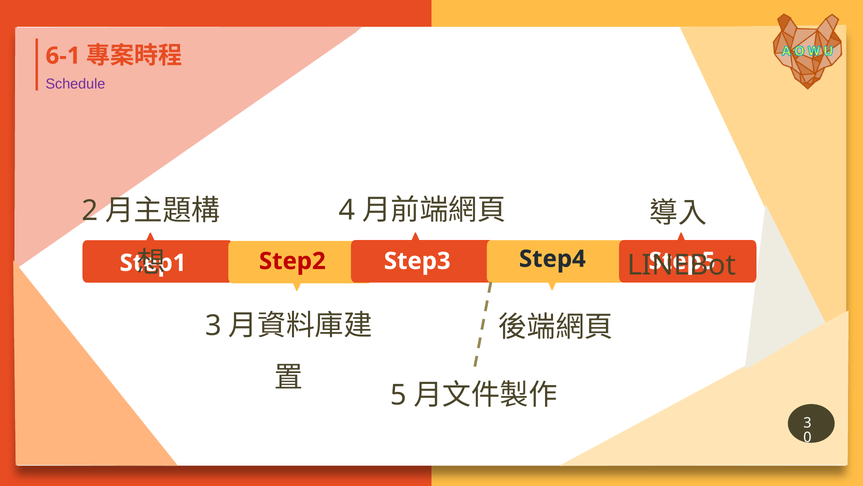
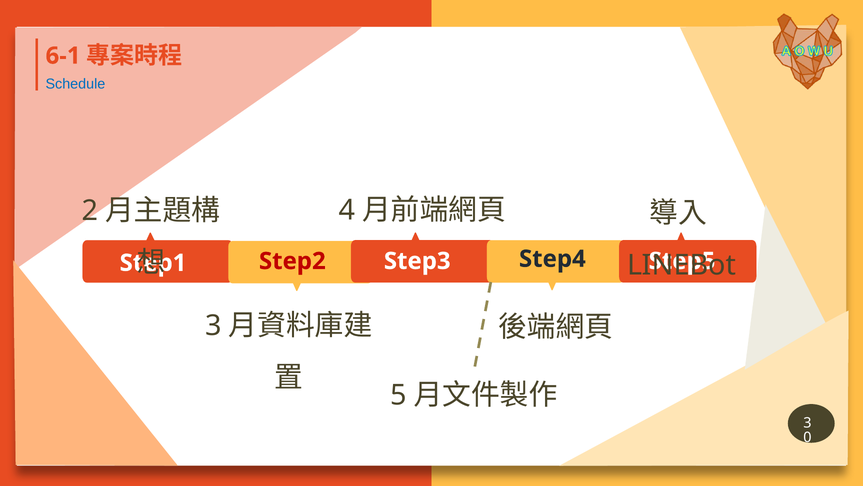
Schedule colour: purple -> blue
